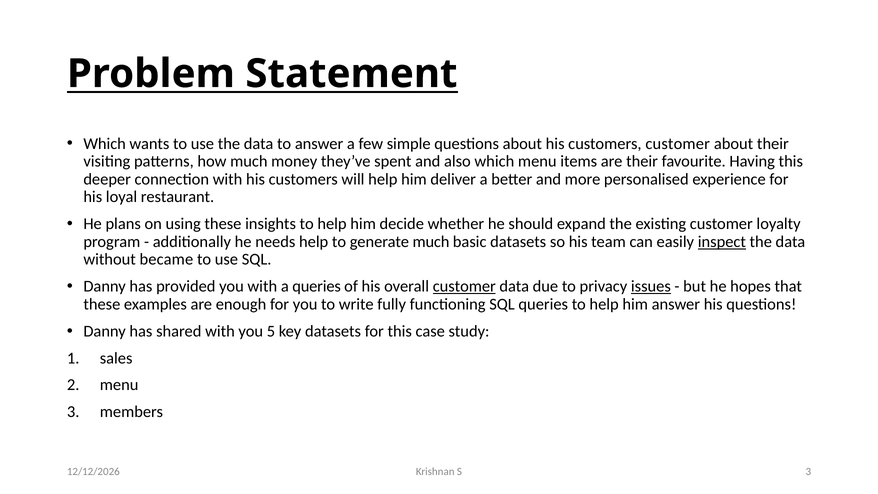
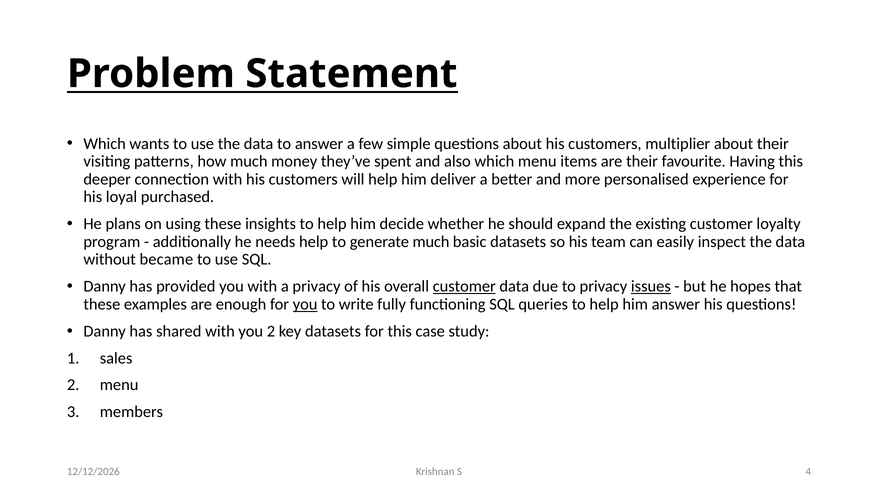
customers customer: customer -> multiplier
restaurant: restaurant -> purchased
inspect underline: present -> none
a queries: queries -> privacy
you at (305, 304) underline: none -> present
you 5: 5 -> 2
S 3: 3 -> 4
